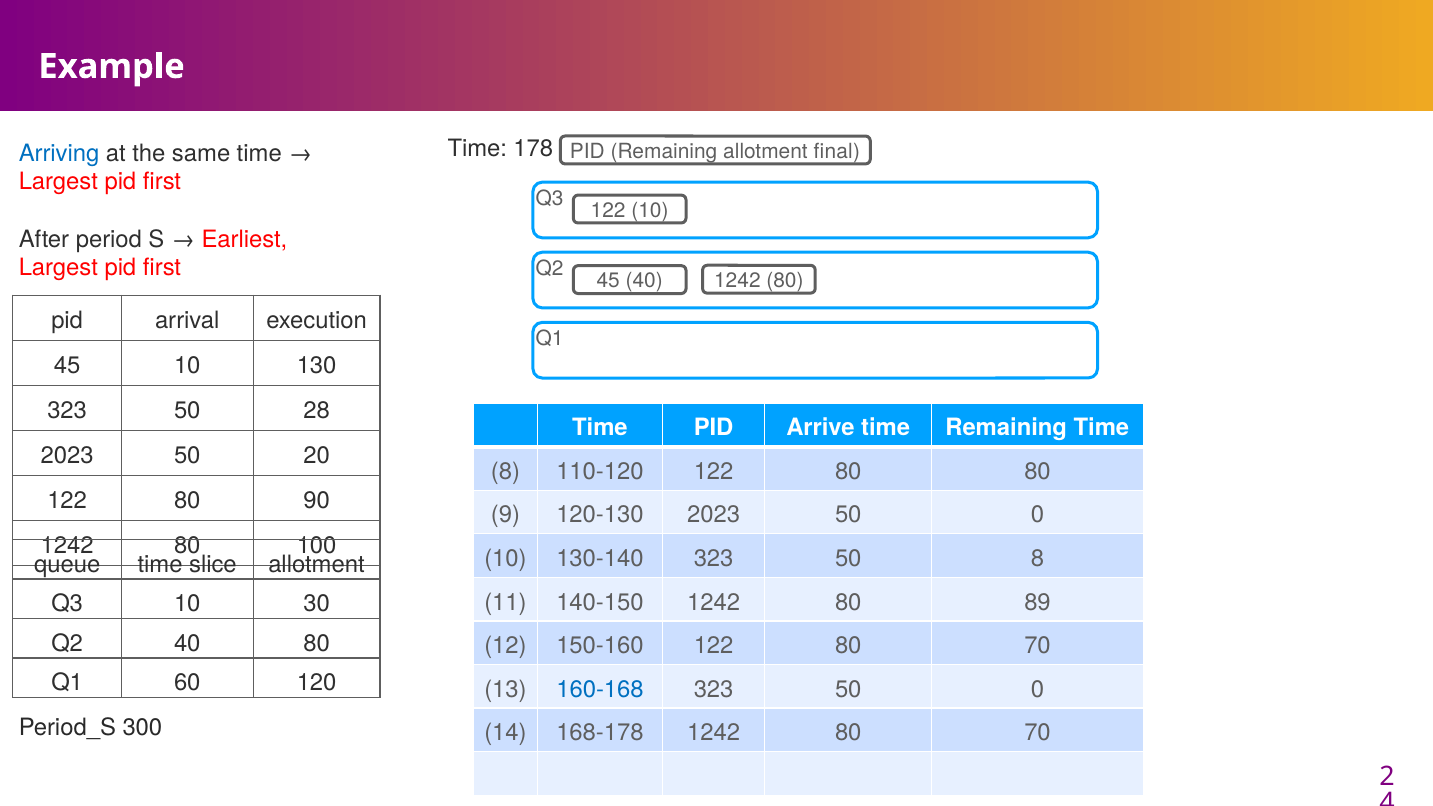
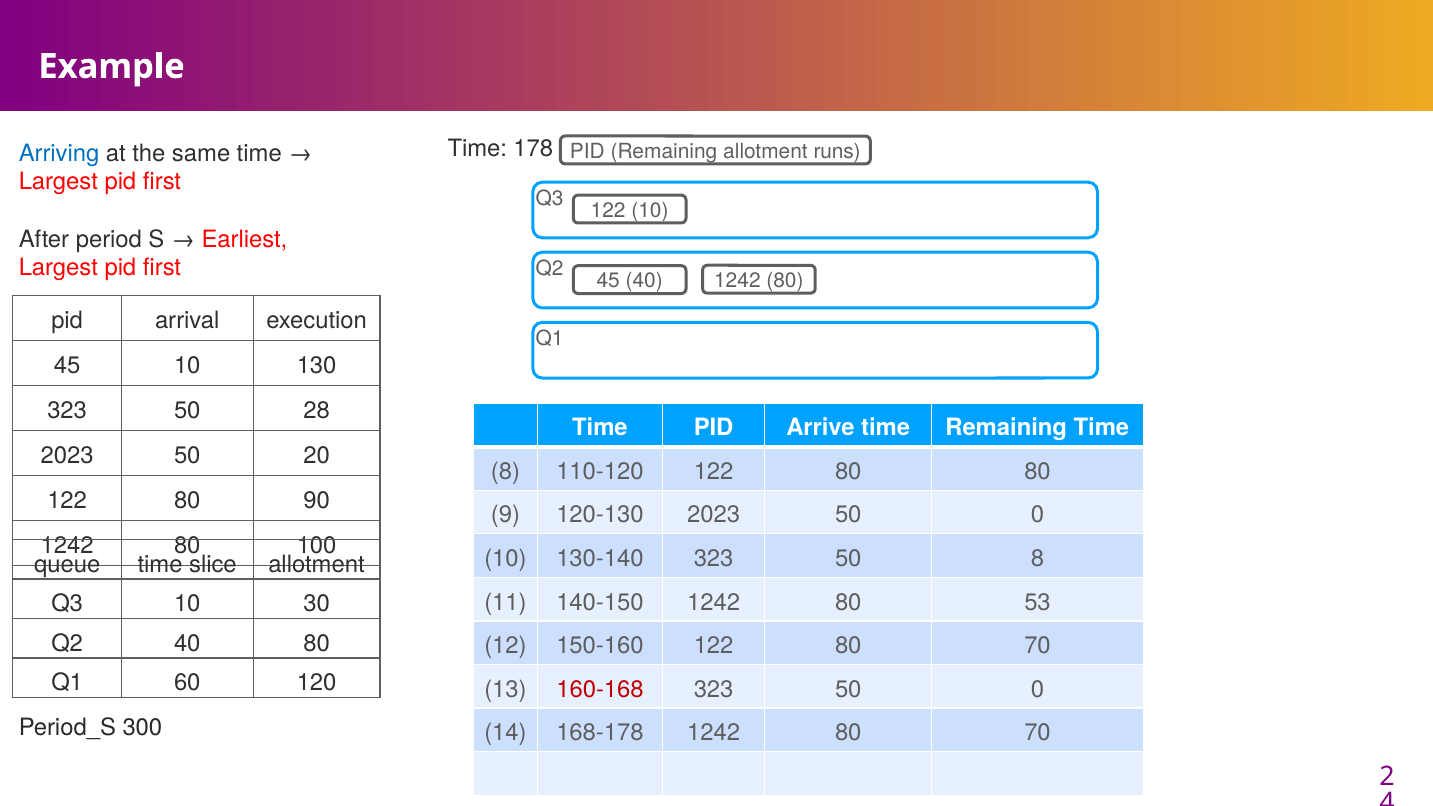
final: final -> runs
89: 89 -> 53
160-168 colour: blue -> red
